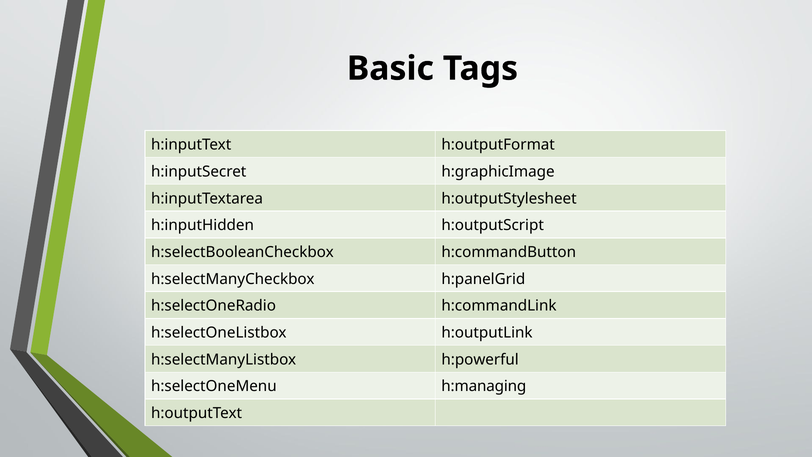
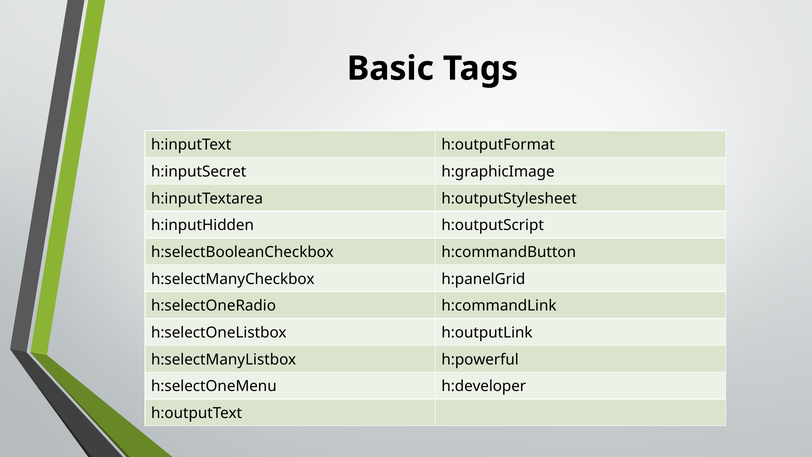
h:managing: h:managing -> h:developer
